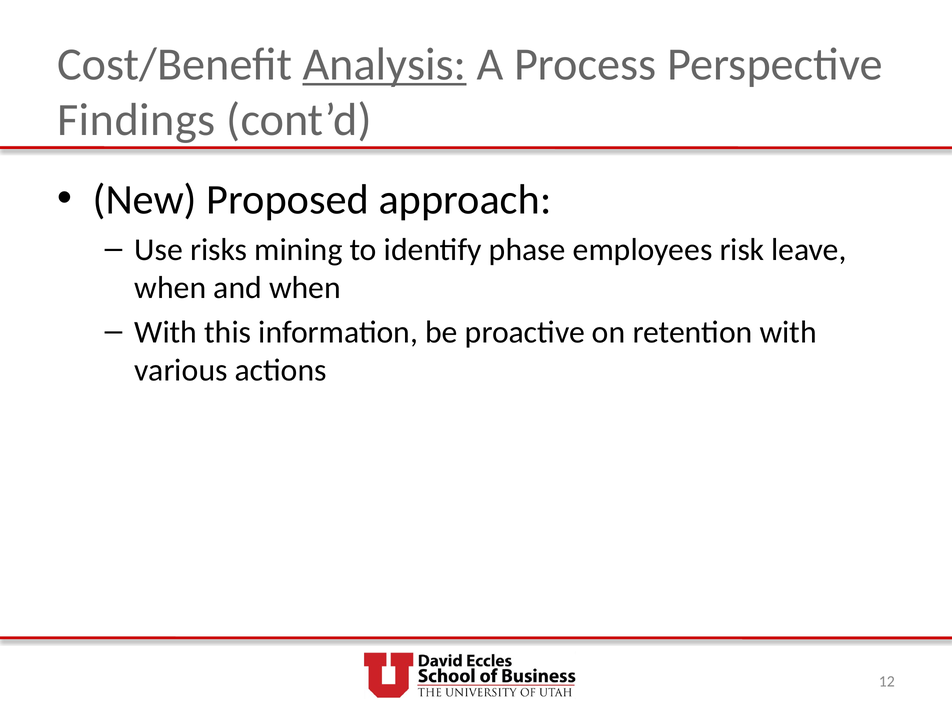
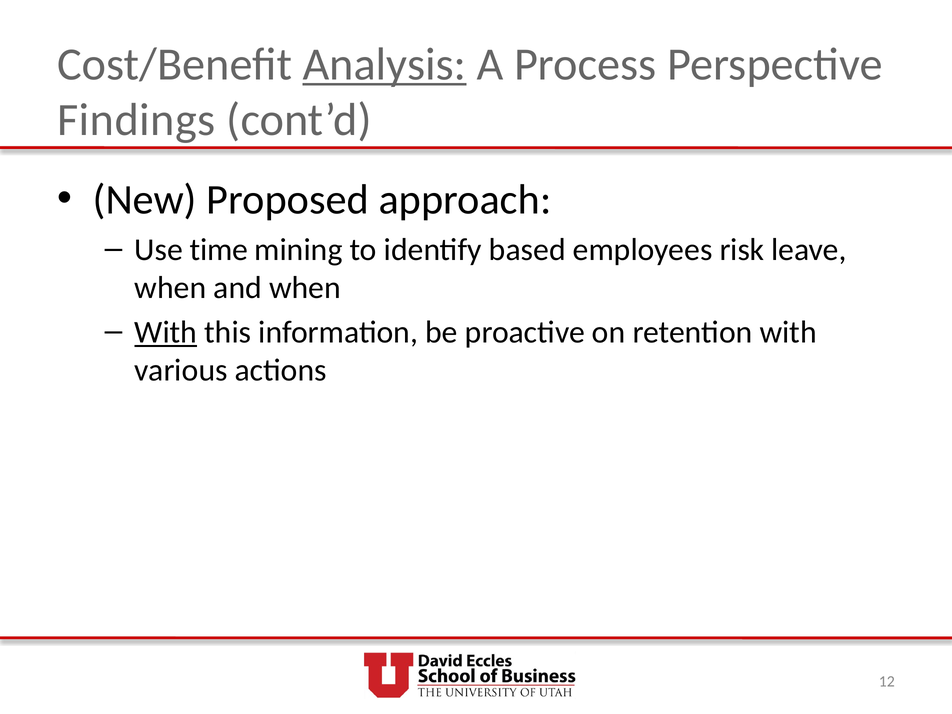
risks: risks -> time
phase: phase -> based
With at (166, 332) underline: none -> present
